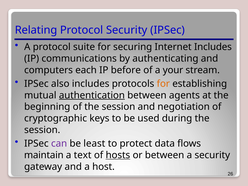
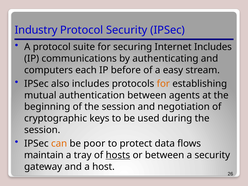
Relating: Relating -> Industry
your: your -> easy
authentication underline: present -> none
can colour: purple -> orange
least: least -> poor
text: text -> tray
